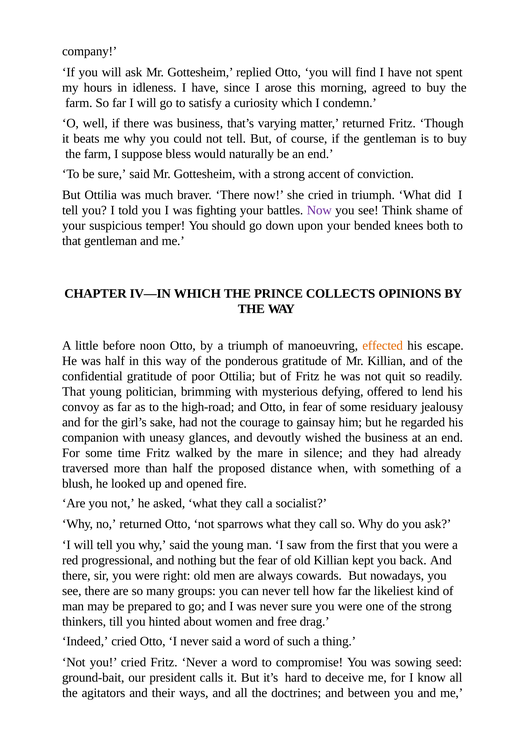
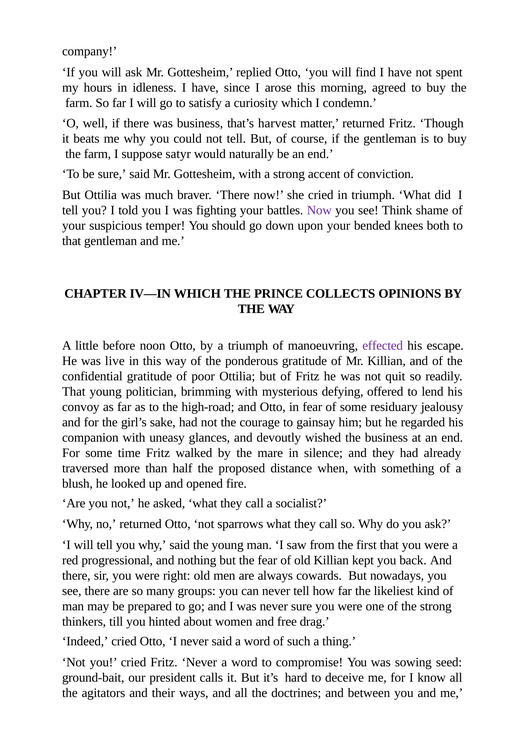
varying: varying -> harvest
bless: bless -> satyr
effected colour: orange -> purple
was half: half -> live
